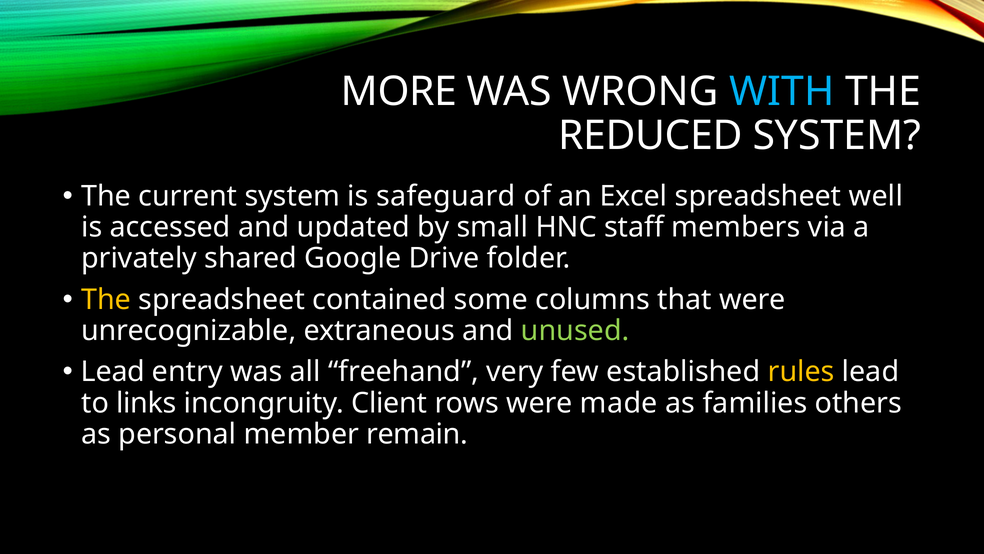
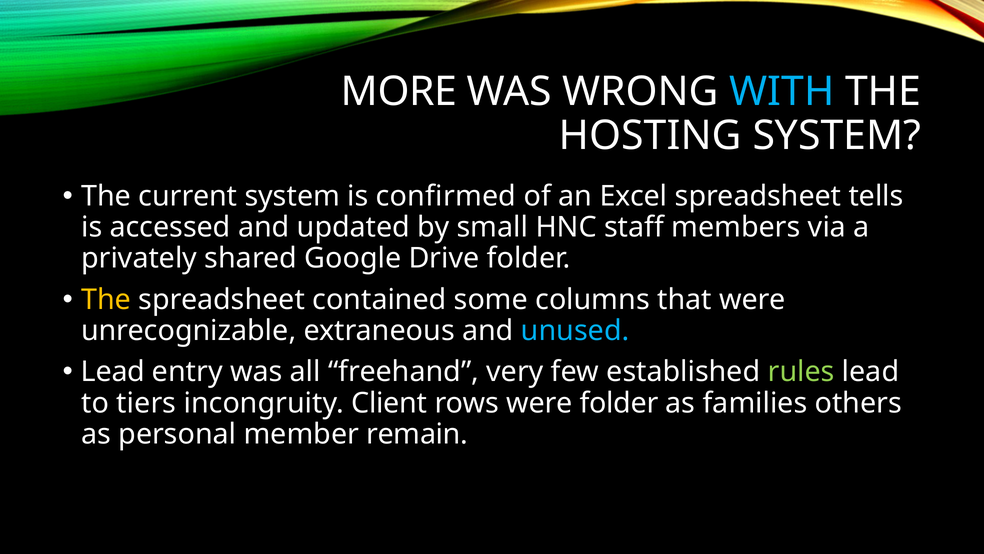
REDUCED: REDUCED -> HOSTING
safeguard: safeguard -> confirmed
well: well -> tells
unused colour: light green -> light blue
rules colour: yellow -> light green
links: links -> tiers
were made: made -> folder
